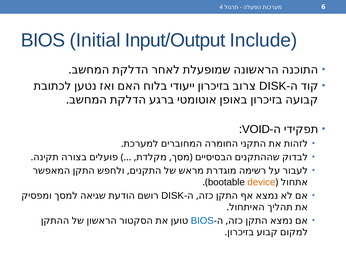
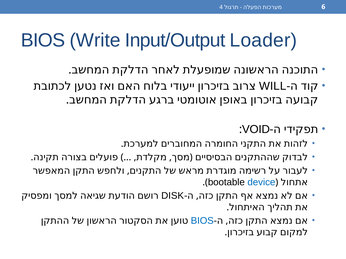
Initial: Initial -> Write
Include: Include -> Loader
DISK at (273, 86): DISK -> WILL
device colour: orange -> blue
